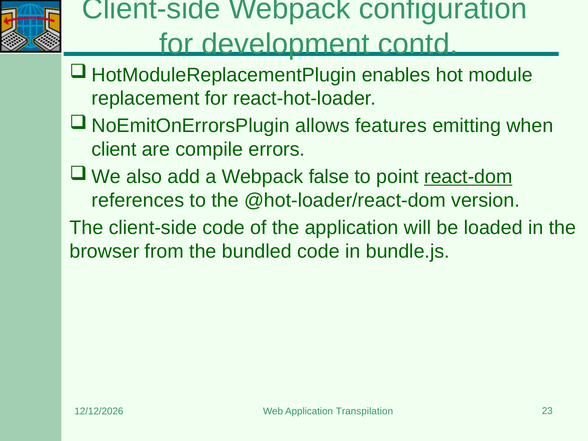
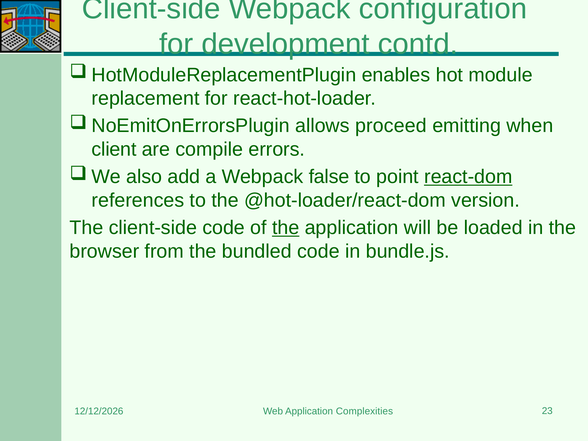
features: features -> proceed
the at (286, 228) underline: none -> present
Transpilation: Transpilation -> Complexities
